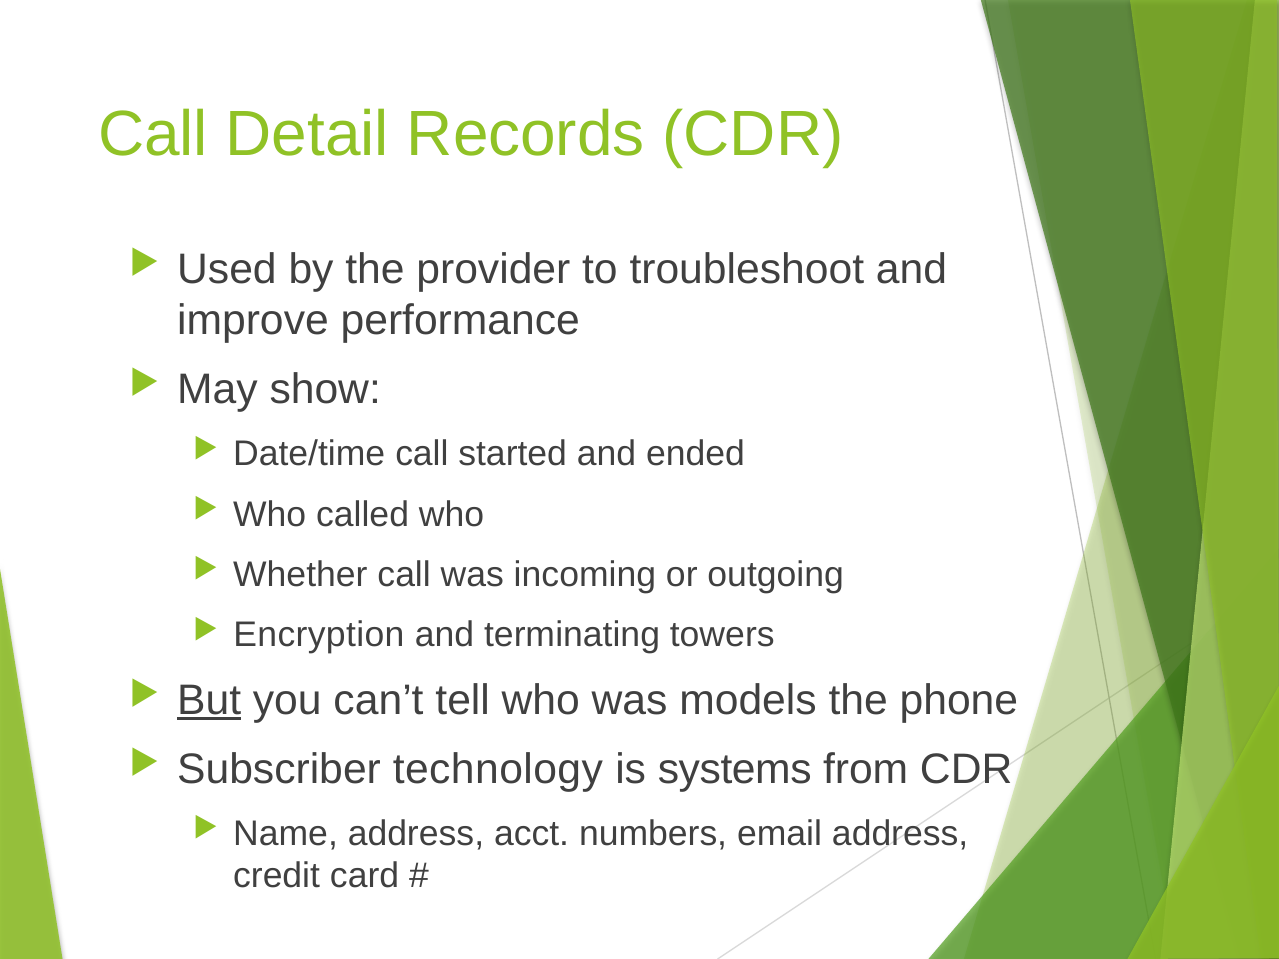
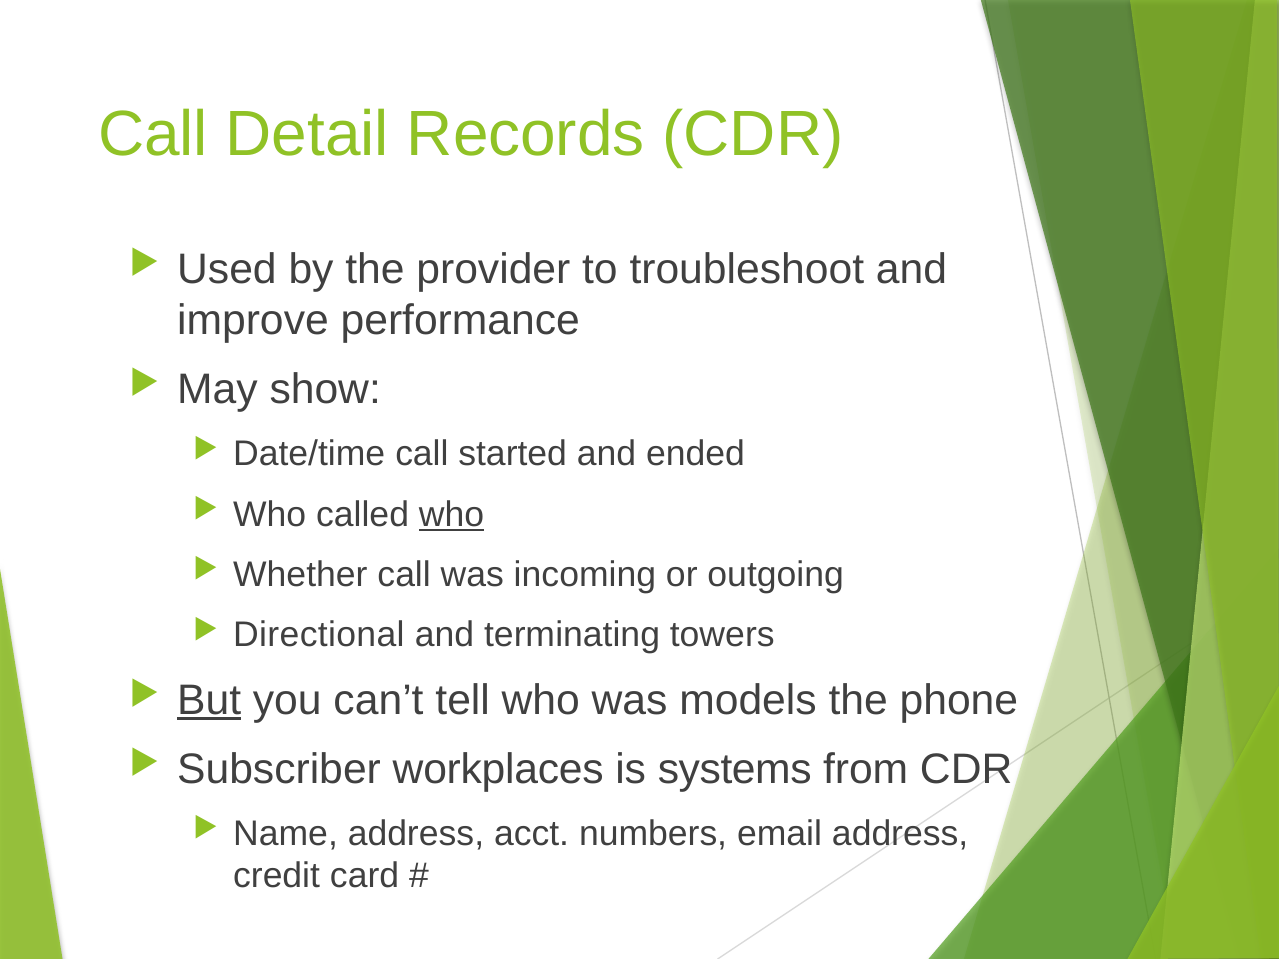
who at (451, 514) underline: none -> present
Encryption: Encryption -> Directional
technology: technology -> workplaces
